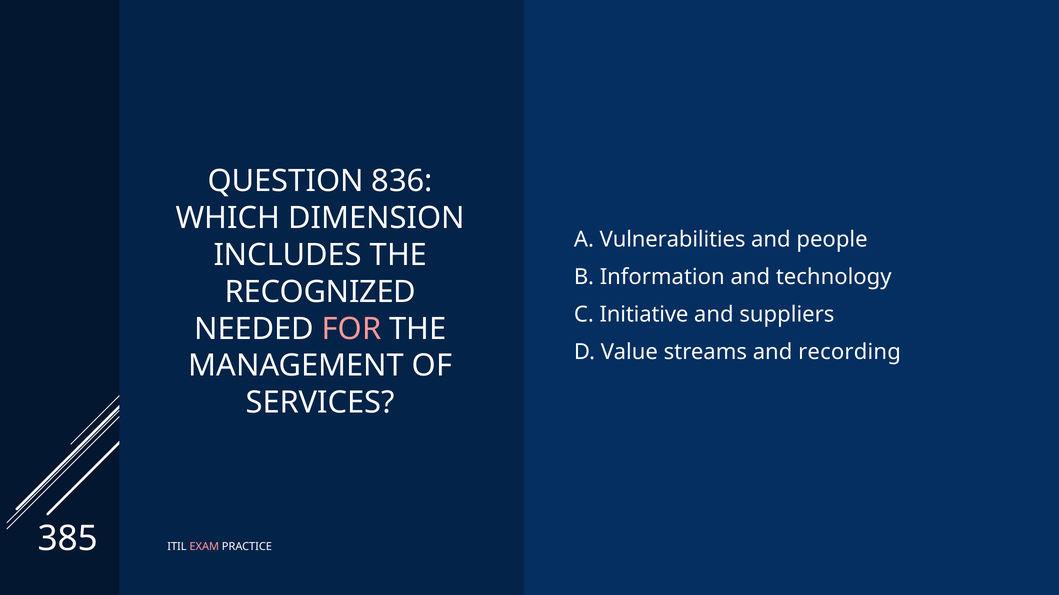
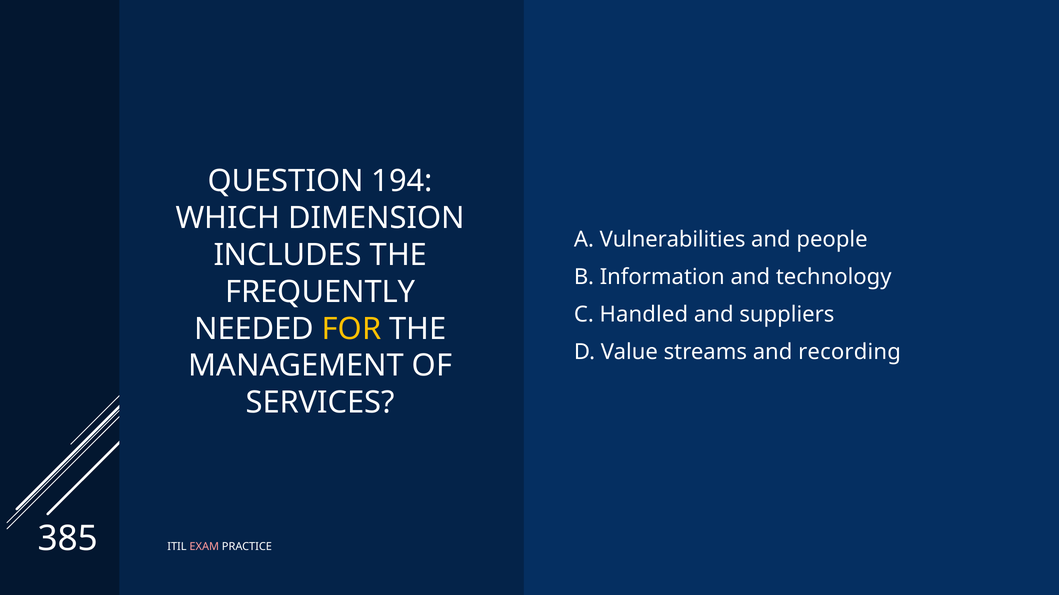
836: 836 -> 194
RECOGNIZED: RECOGNIZED -> FREQUENTLY
Initiative: Initiative -> Handled
FOR colour: pink -> yellow
